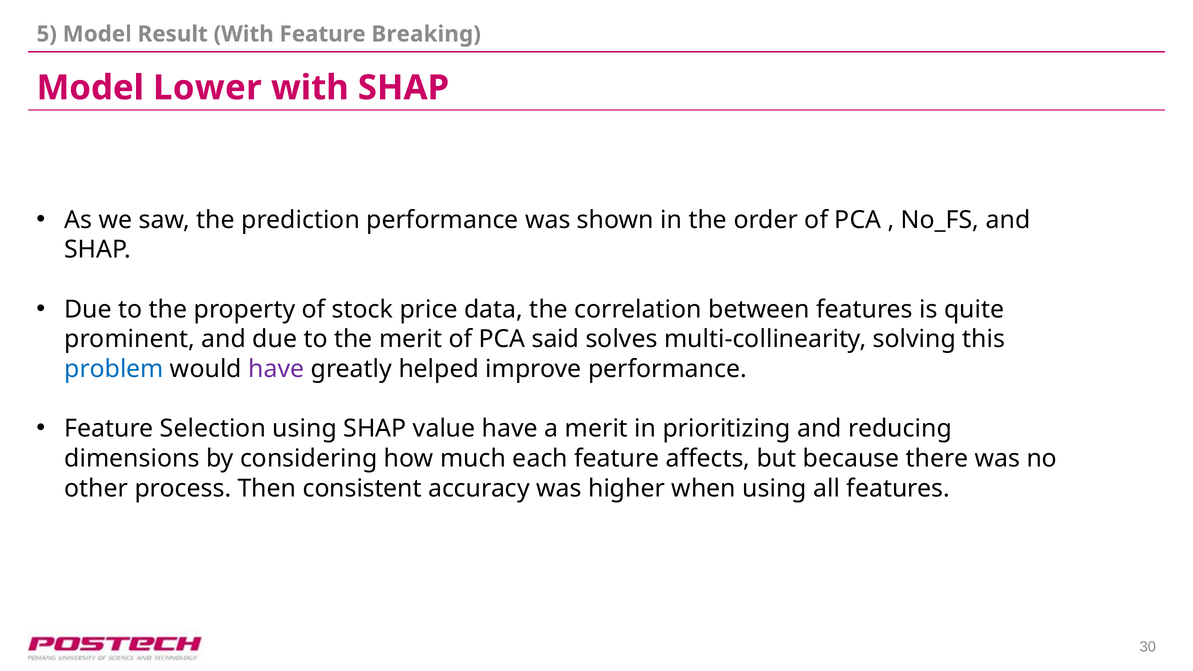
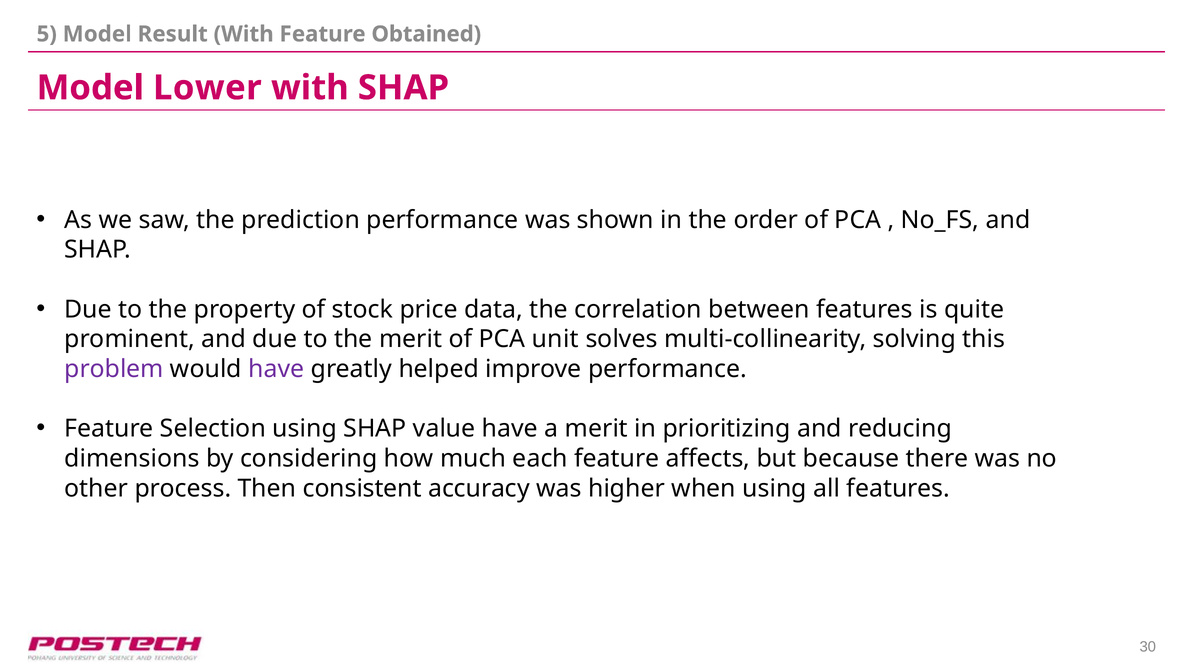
Breaking: Breaking -> Obtained
said: said -> unit
problem colour: blue -> purple
